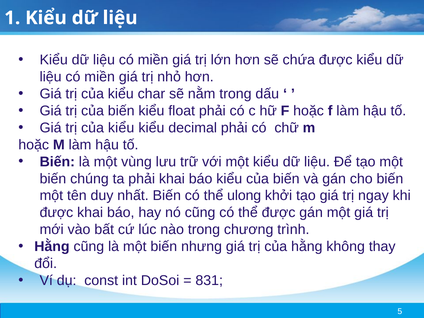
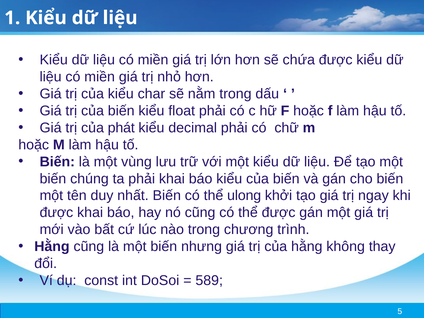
kiểu at (121, 128): kiểu -> phát
831: 831 -> 589
